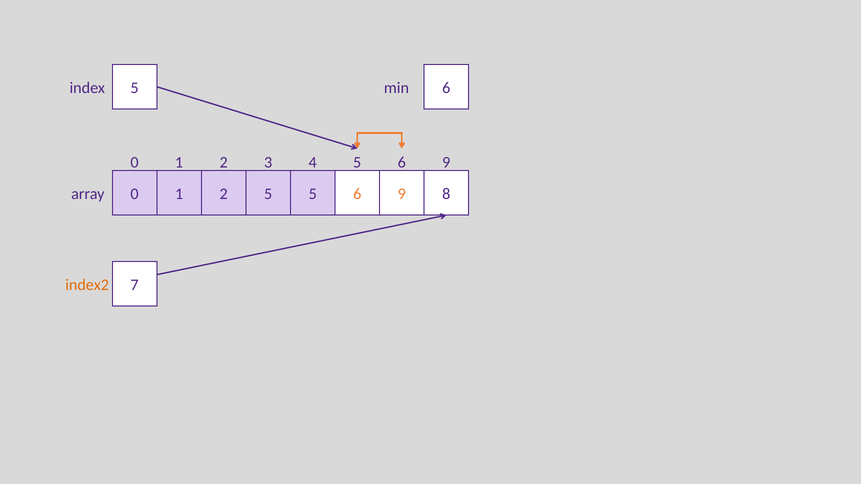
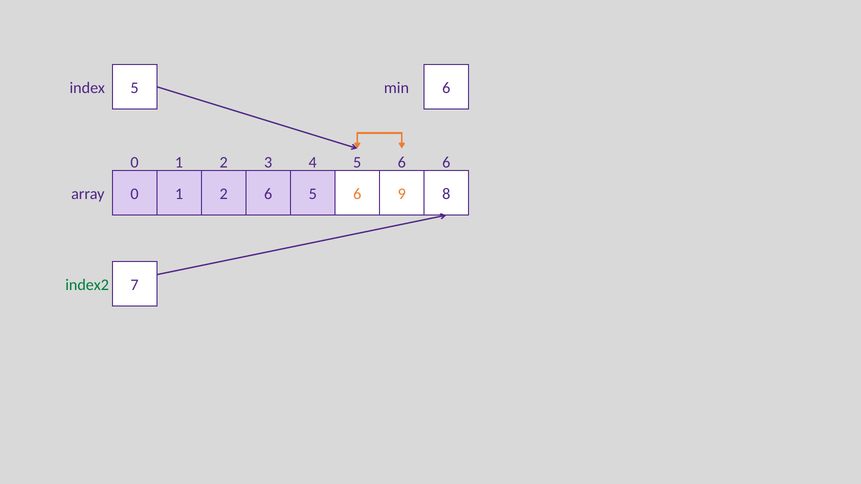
4 5 6 9: 9 -> 6
2 5: 5 -> 6
index2 colour: orange -> green
